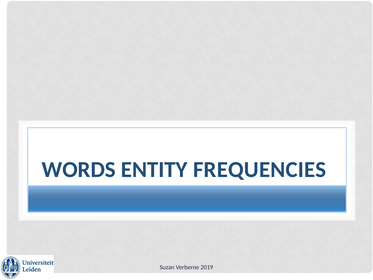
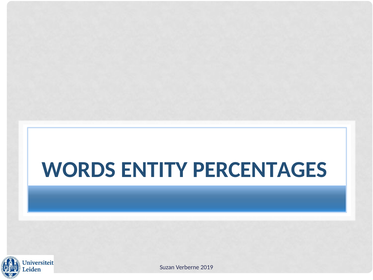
FREQUENCIES: FREQUENCIES -> PERCENTAGES
